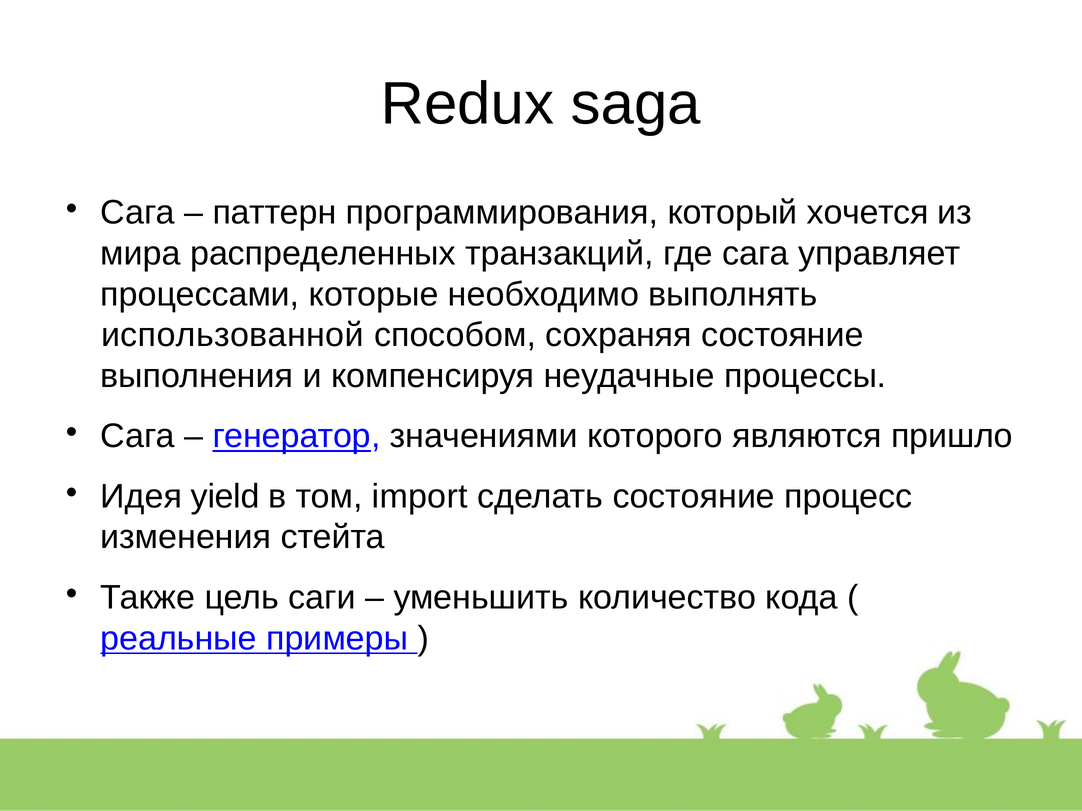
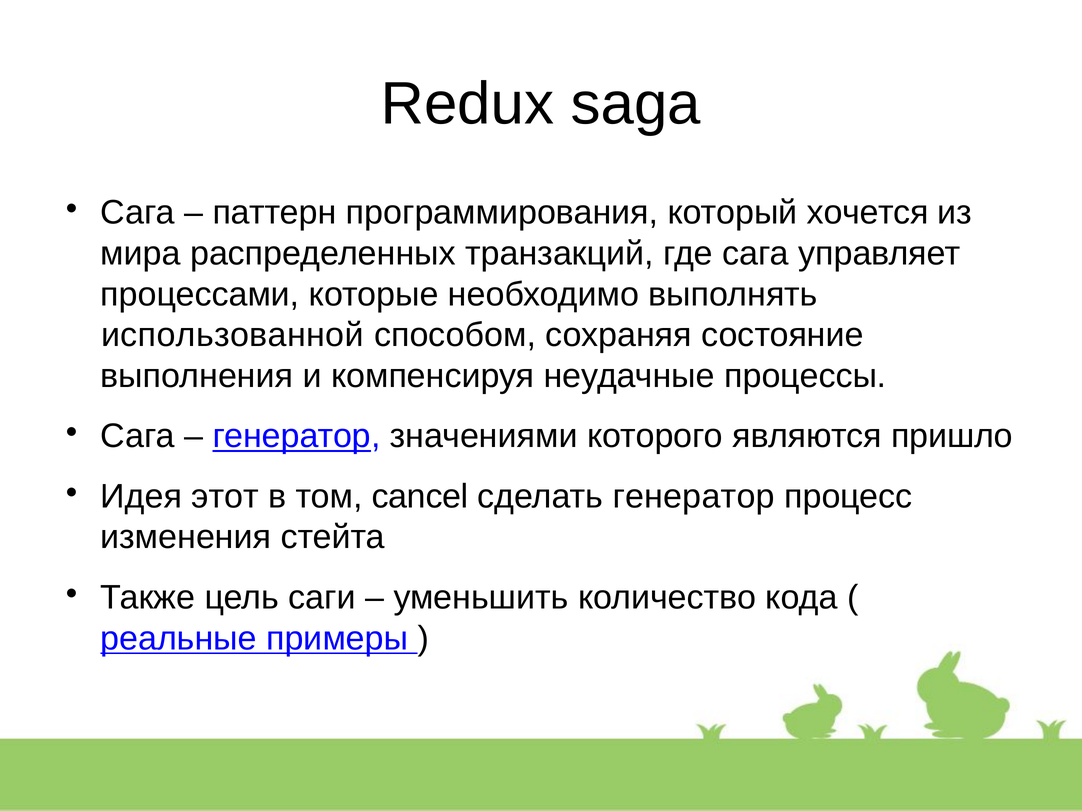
yield: yield -> этот
import: import -> cancel
сделать состояние: состояние -> генератор
